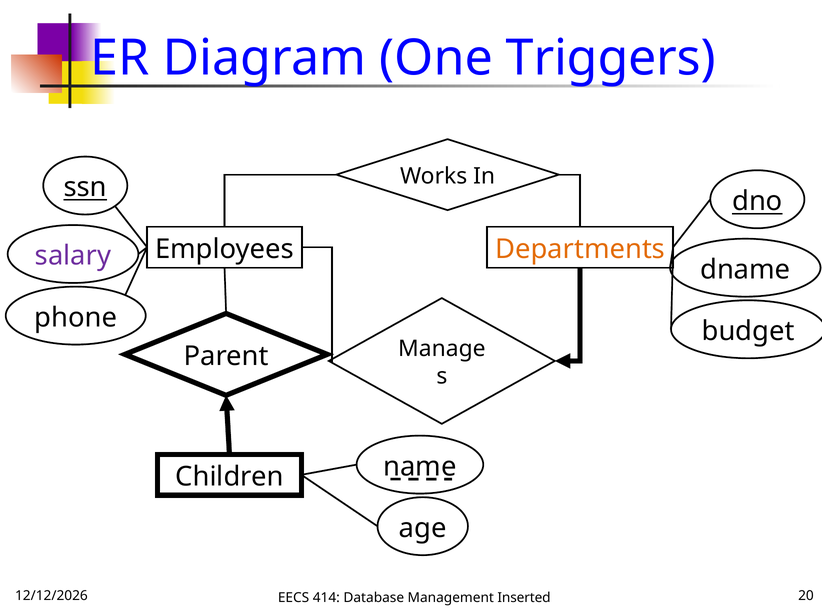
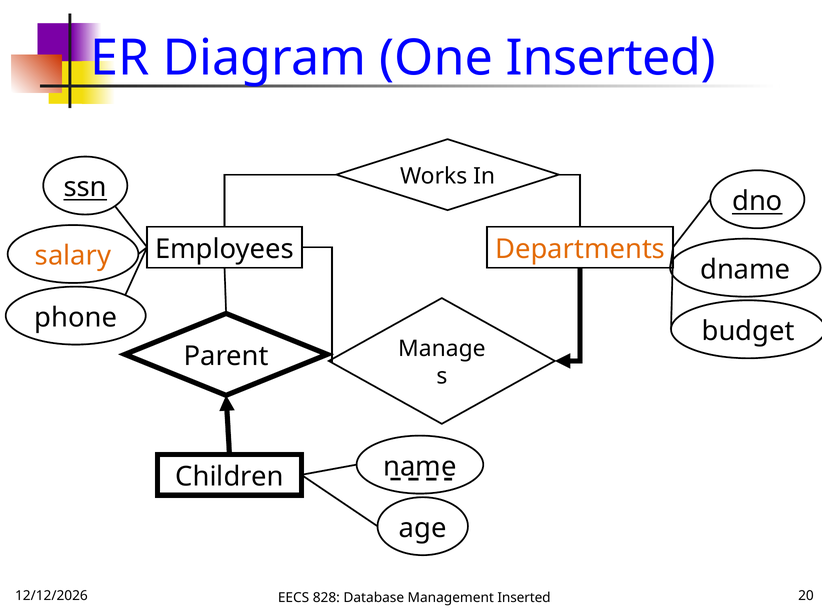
One Triggers: Triggers -> Inserted
salary colour: purple -> orange
414: 414 -> 828
